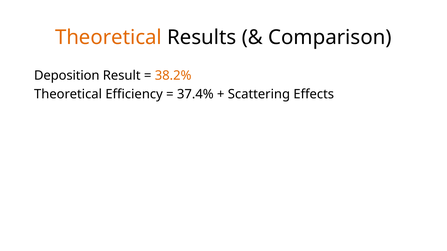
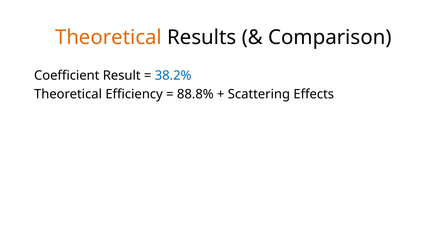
Deposition: Deposition -> Coefficient
38.2% colour: orange -> blue
37.4%: 37.4% -> 88.8%
